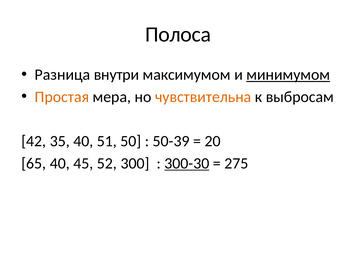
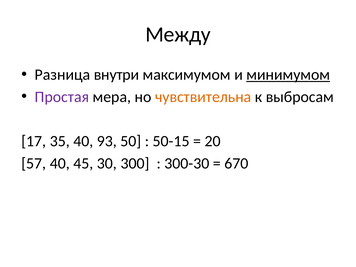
Полоса: Полоса -> Между
Простая colour: orange -> purple
42: 42 -> 17
51: 51 -> 93
50-39: 50-39 -> 50-15
65: 65 -> 57
52: 52 -> 30
300-30 underline: present -> none
275: 275 -> 670
